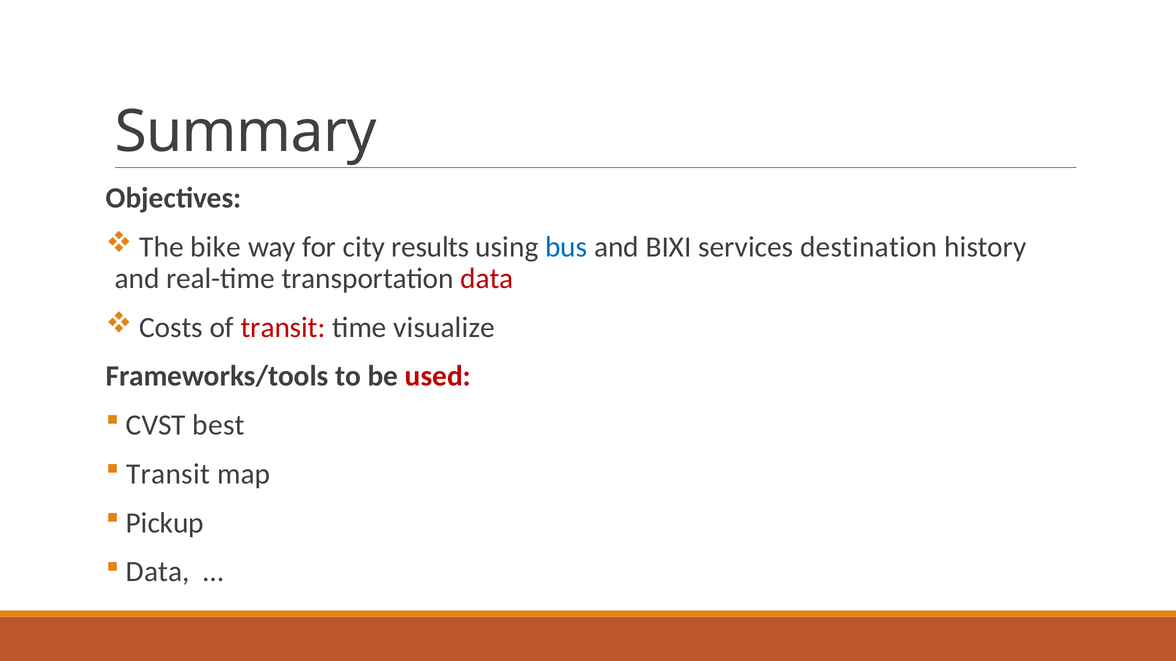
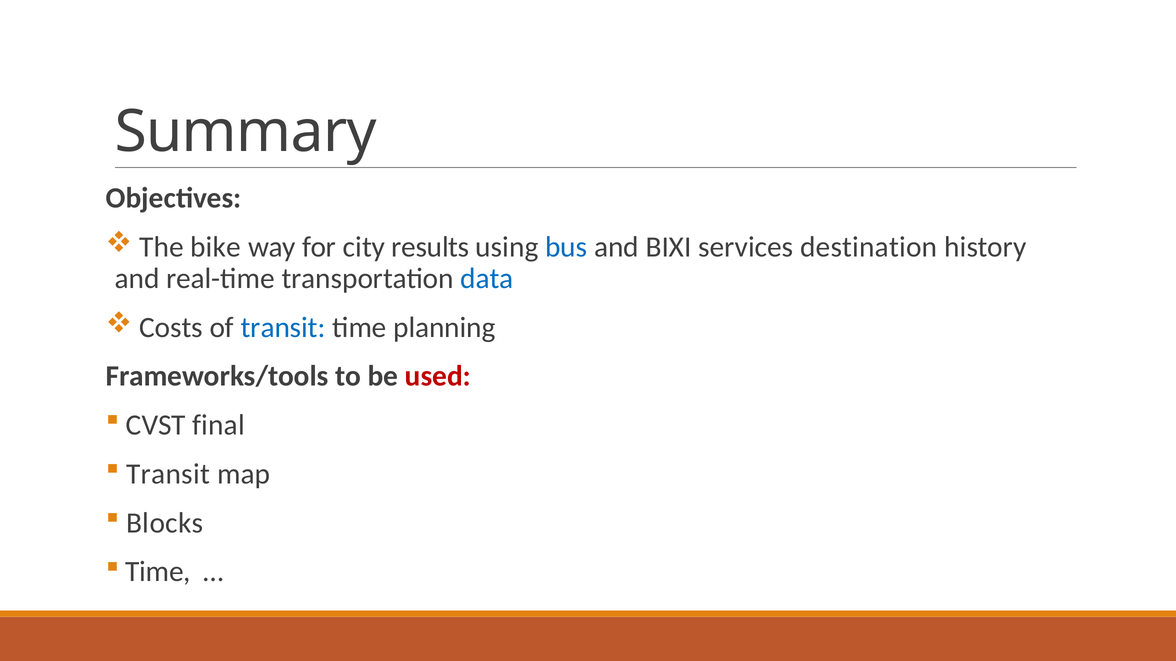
data at (487, 279) colour: red -> blue
transit at (283, 328) colour: red -> blue
visualize: visualize -> planning
best: best -> final
Pickup: Pickup -> Blocks
Data at (158, 572): Data -> Time
